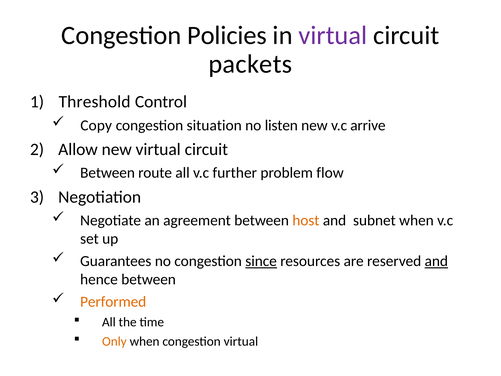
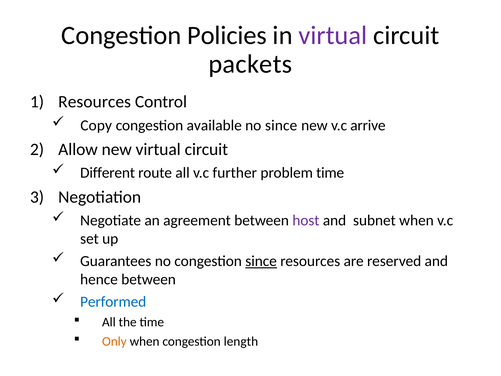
Threshold at (95, 102): Threshold -> Resources
situation: situation -> available
no listen: listen -> since
Between at (108, 173): Between -> Different
problem flow: flow -> time
host colour: orange -> purple
and at (436, 261) underline: present -> none
Performed colour: orange -> blue
congestion virtual: virtual -> length
